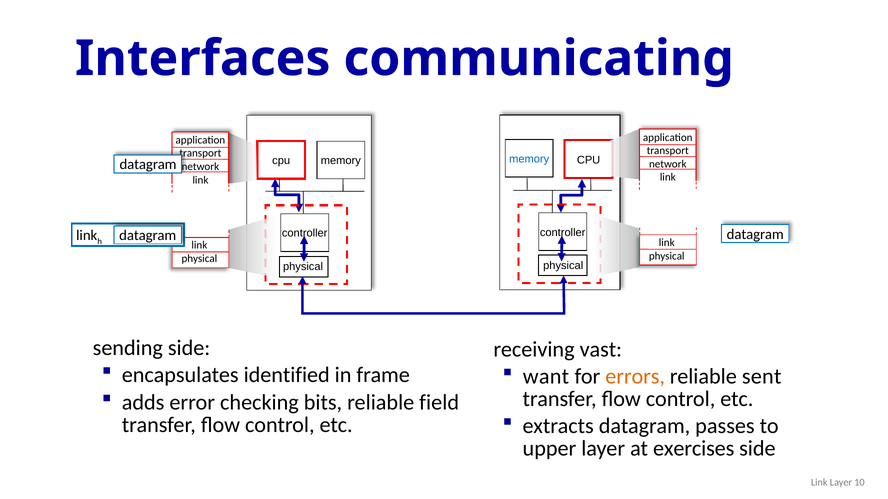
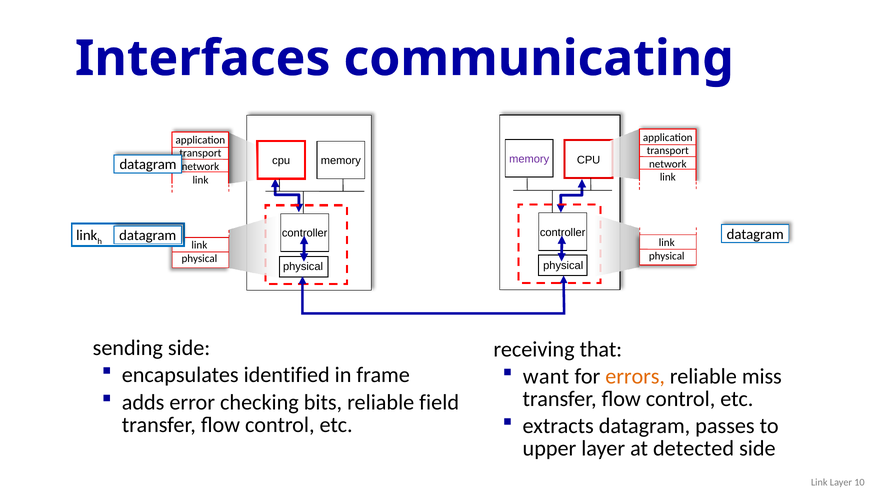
memory at (529, 159) colour: blue -> purple
vast: vast -> that
sent: sent -> miss
exercises: exercises -> detected
